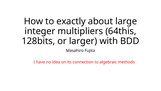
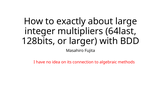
64this: 64this -> 64last
